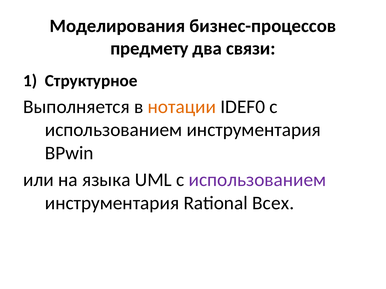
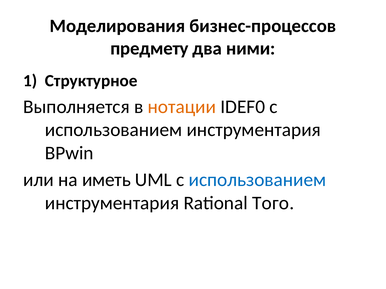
связи: связи -> ними
языка: языка -> иметь
использованием at (257, 180) colour: purple -> blue
Всех: Всех -> Того
